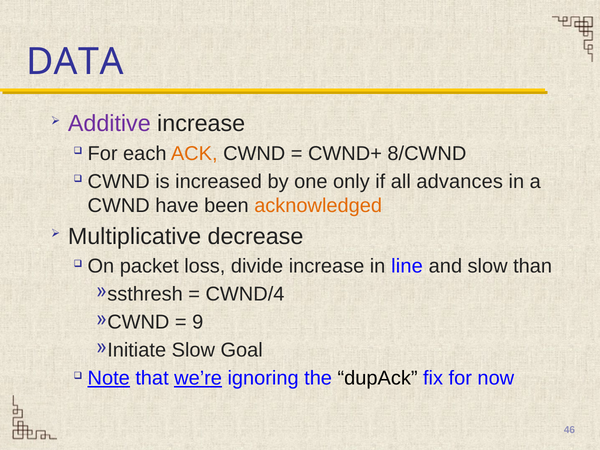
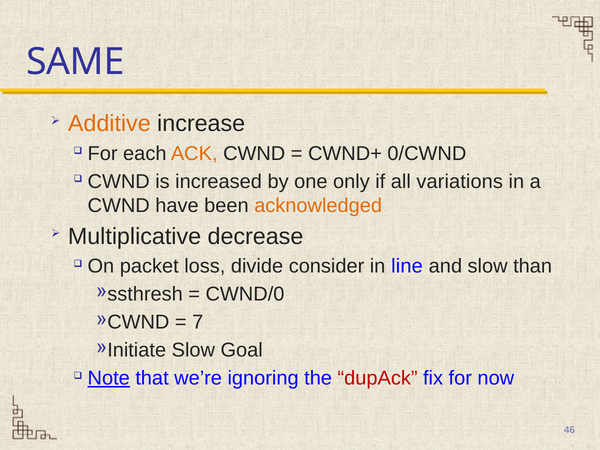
DATA: DATA -> SAME
Additive colour: purple -> orange
8/CWND: 8/CWND -> 0/CWND
advances: advances -> variations
divide increase: increase -> consider
CWND/4: CWND/4 -> CWND/0
9: 9 -> 7
we’re underline: present -> none
dupAck colour: black -> red
